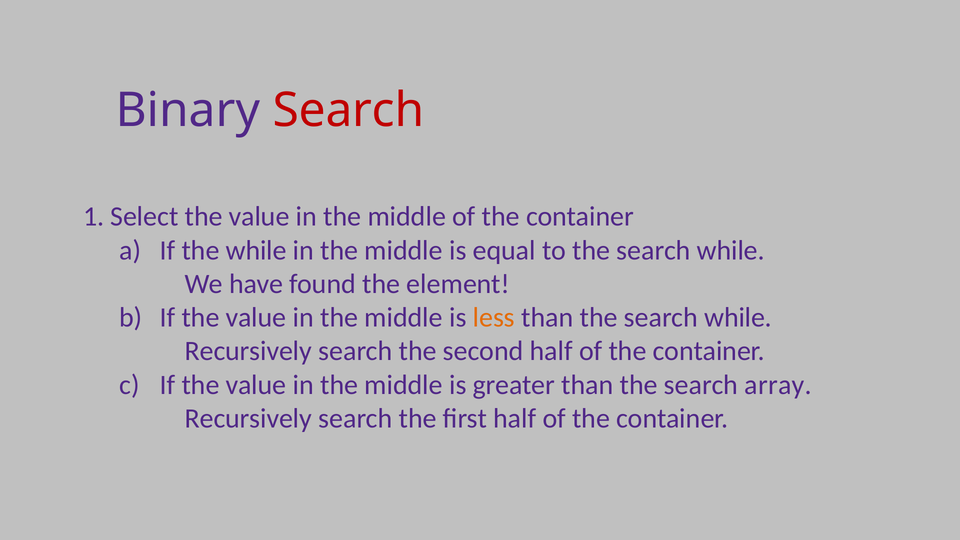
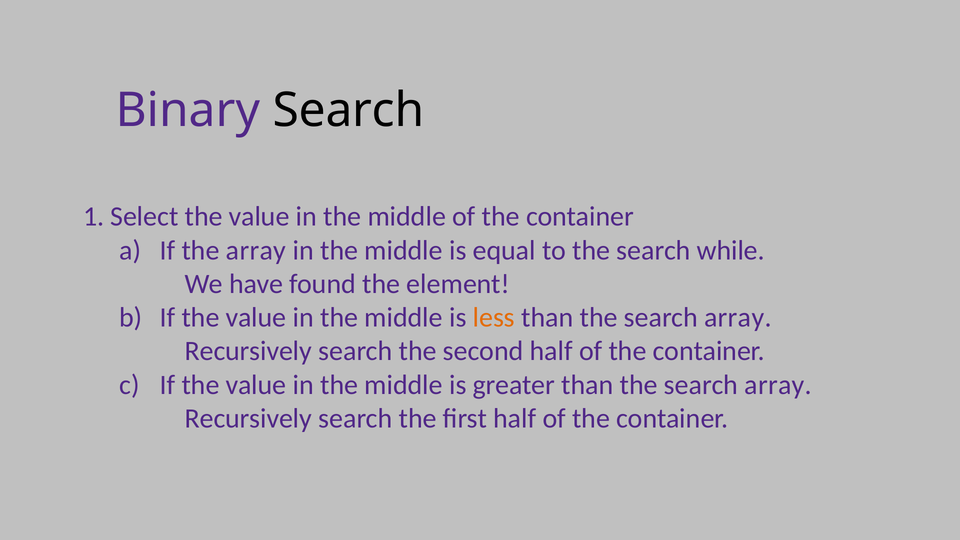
Search at (349, 111) colour: red -> black
the while: while -> array
while at (738, 318): while -> array
